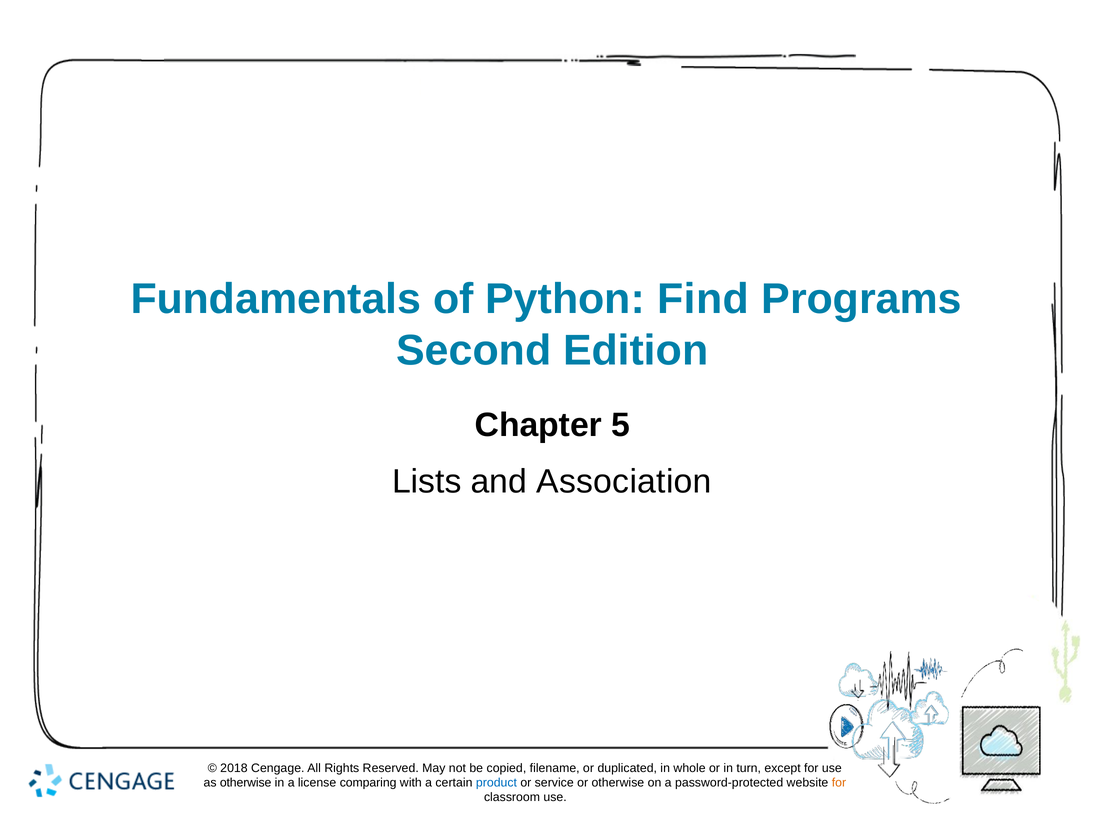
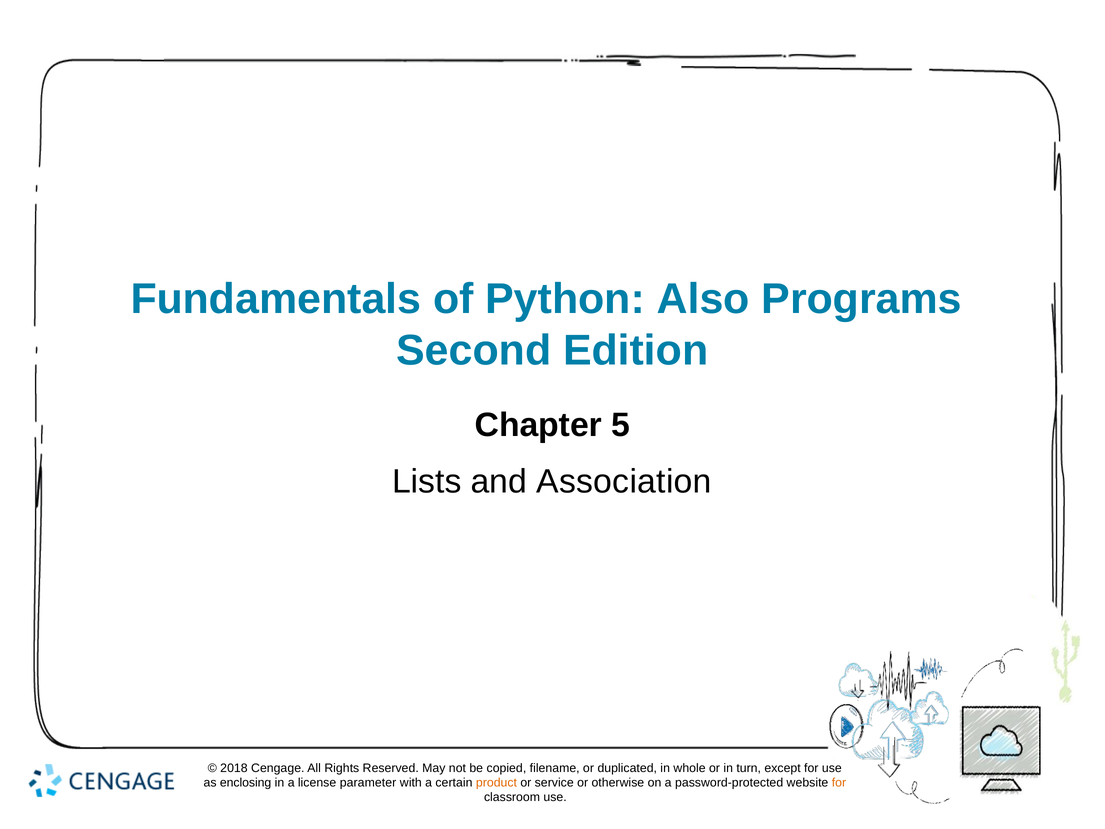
Find: Find -> Also
as otherwise: otherwise -> enclosing
comparing: comparing -> parameter
product colour: blue -> orange
